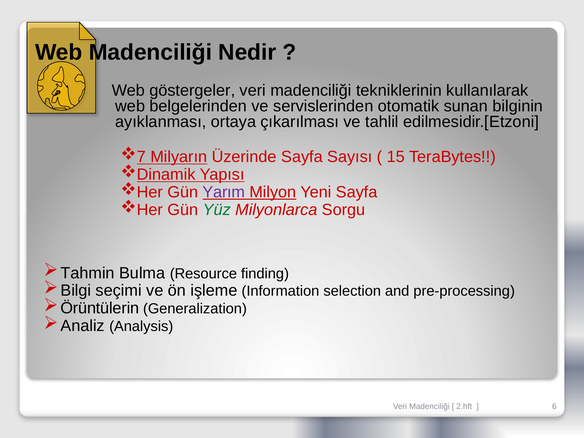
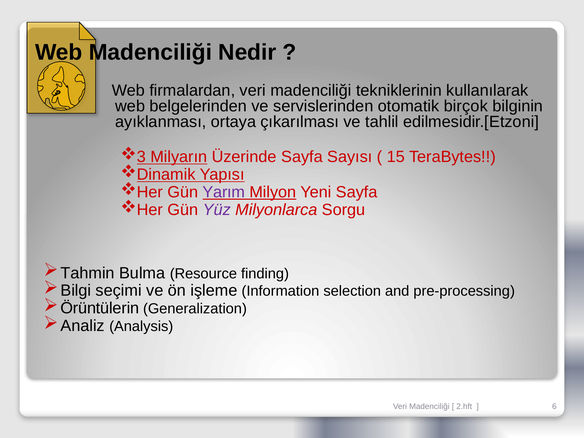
göstergeler: göstergeler -> firmalardan
sunan: sunan -> birçok
7: 7 -> 3
Yüz colour: green -> purple
